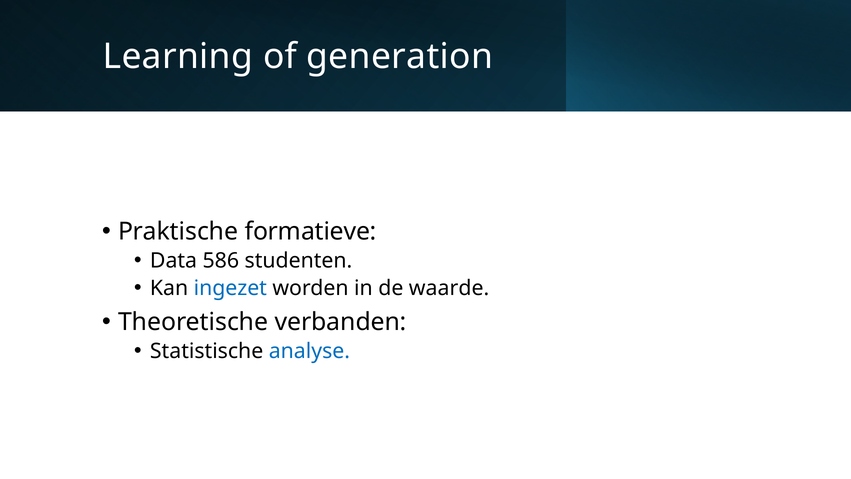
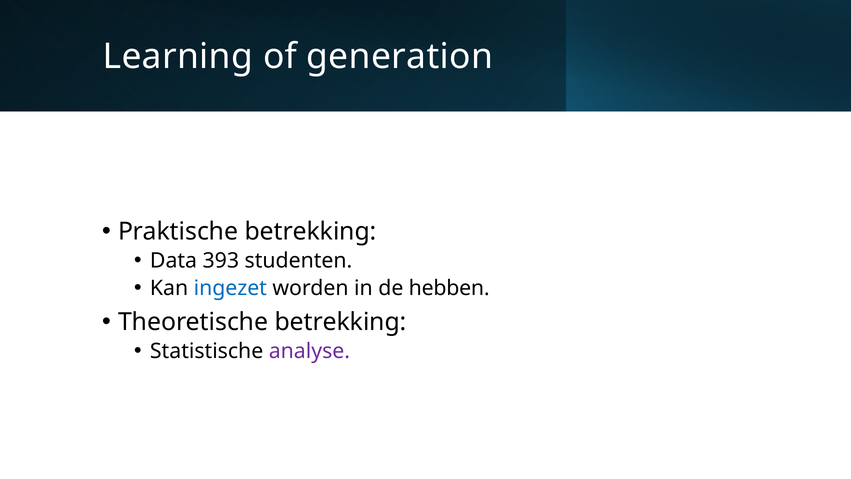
Praktische formatieve: formatieve -> betrekking
586: 586 -> 393
waarde: waarde -> hebben
Theoretische verbanden: verbanden -> betrekking
analyse colour: blue -> purple
